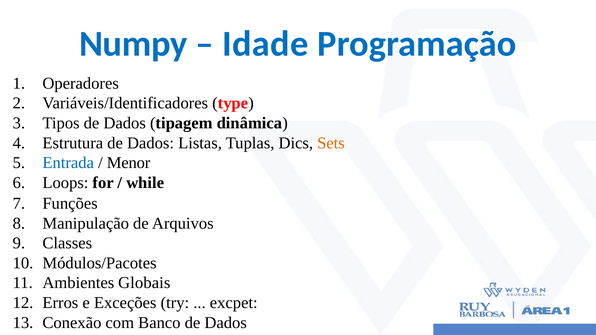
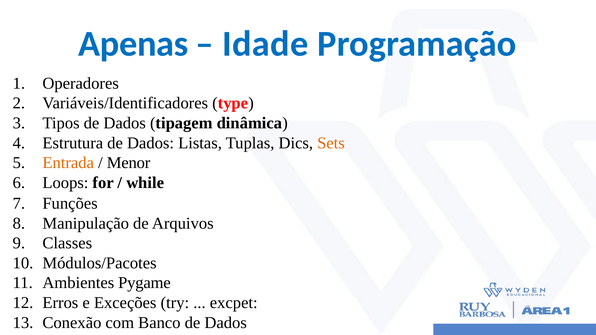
Numpy: Numpy -> Apenas
Entrada colour: blue -> orange
Globais: Globais -> Pygame
